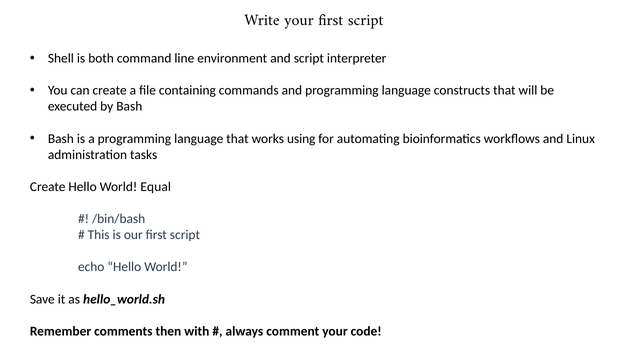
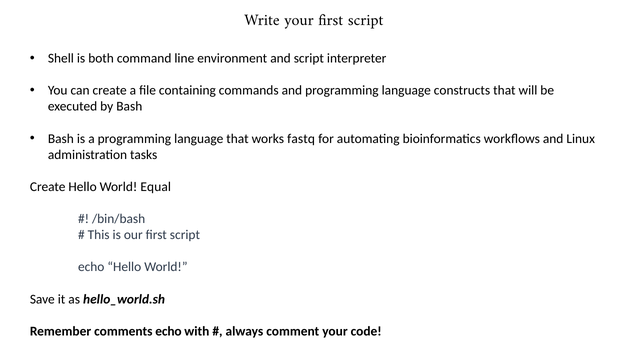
using: using -> fastq
comments then: then -> echo
